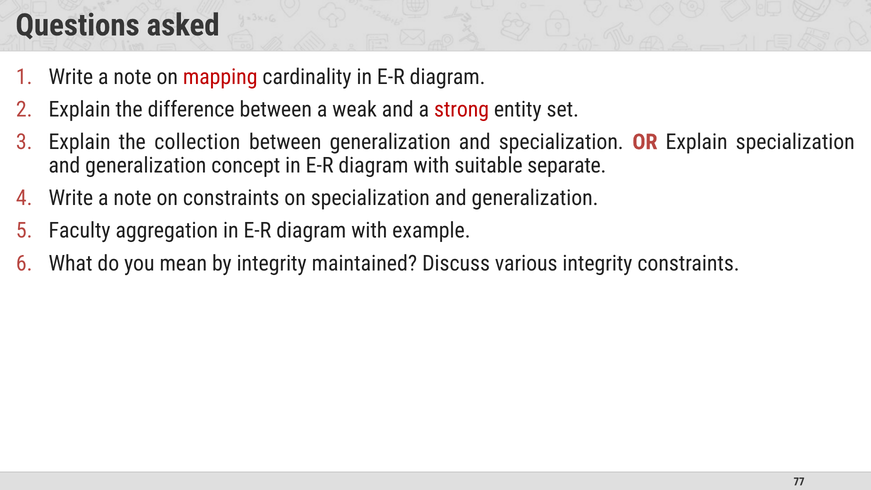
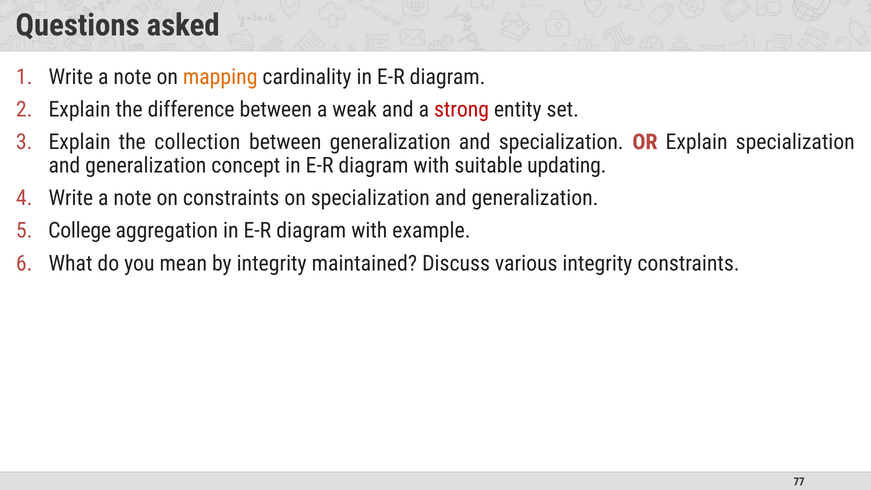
mapping colour: red -> orange
separate: separate -> updating
Faculty: Faculty -> College
